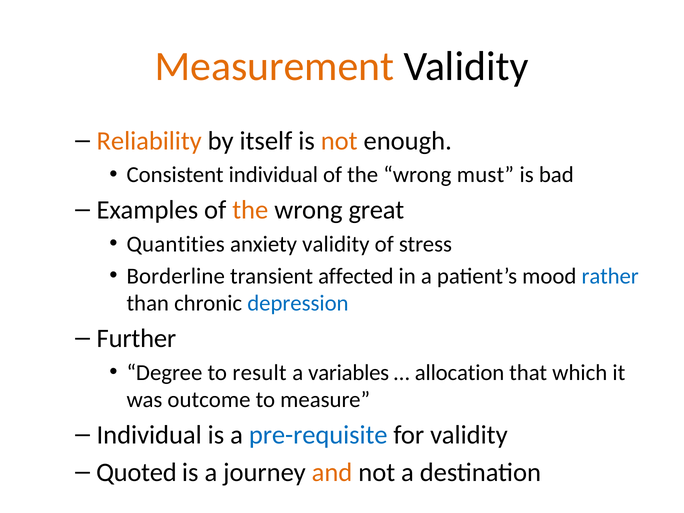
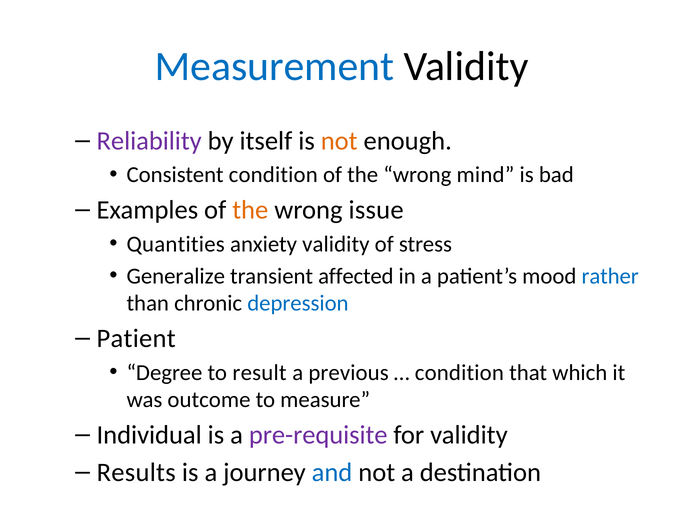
Measurement colour: orange -> blue
Reliability colour: orange -> purple
Consistent individual: individual -> condition
must: must -> mind
great: great -> issue
Borderline: Borderline -> Generalize
Further: Further -> Patient
variables: variables -> previous
allocation at (460, 373): allocation -> condition
pre-requisite colour: blue -> purple
Quoted: Quoted -> Results
and colour: orange -> blue
